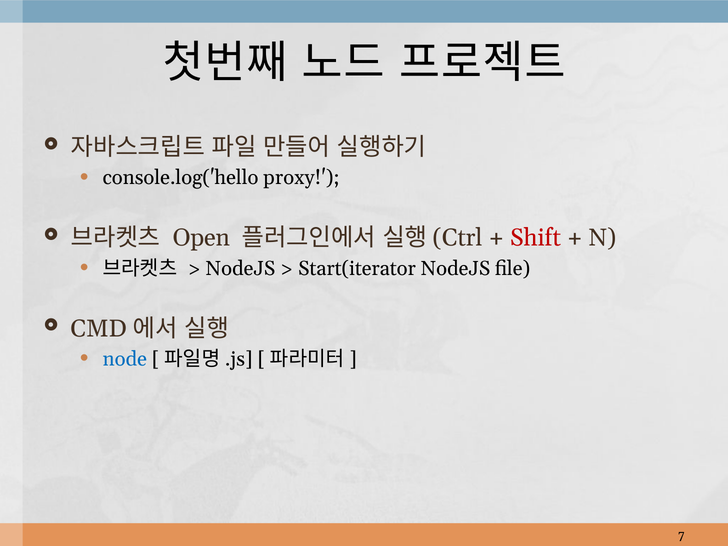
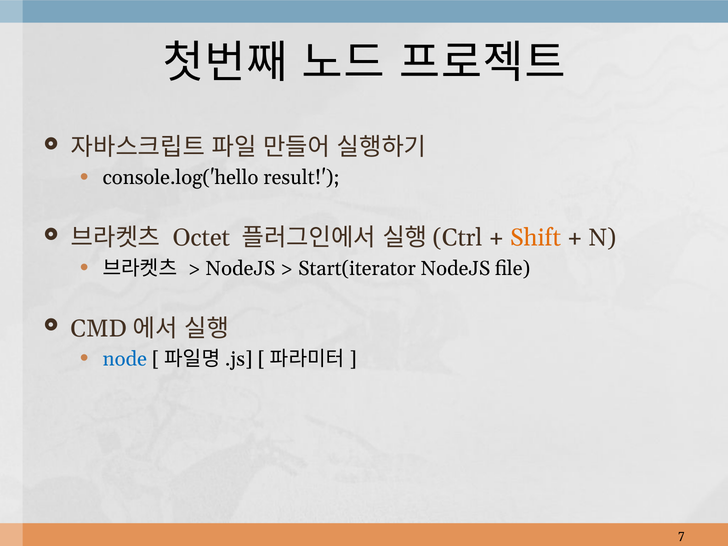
proxy: proxy -> result
Open: Open -> Octet
Shift colour: red -> orange
